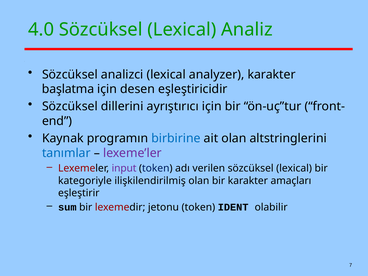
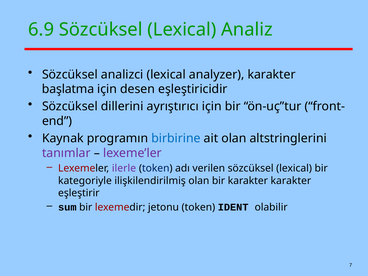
4.0: 4.0 -> 6.9
tanımlar colour: blue -> purple
input: input -> ilerle
karakter amaçları: amaçları -> karakter
